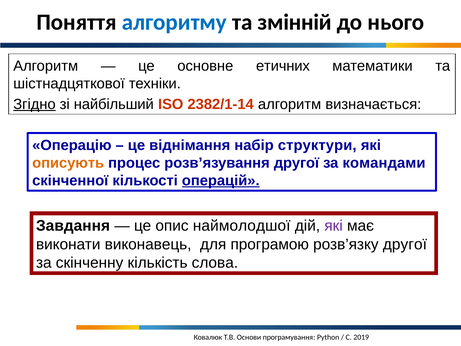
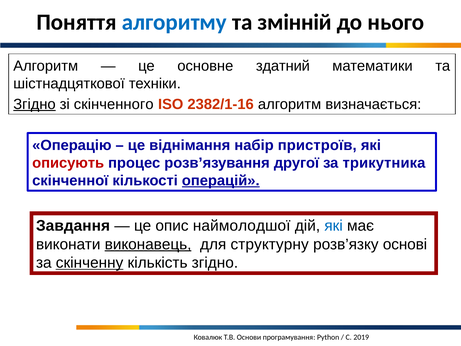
етичних: етичних -> здатний
найбільший: найбільший -> скінченного
2382/1-14: 2382/1-14 -> 2382/1-16
структури: структури -> пристроїв
описують colour: orange -> red
командами: командами -> трикутника
які at (334, 226) colour: purple -> blue
виконавець underline: none -> present
програмою: програмою -> структурну
розв’язку другої: другої -> основі
скінченну underline: none -> present
кількість слова: слова -> згідно
